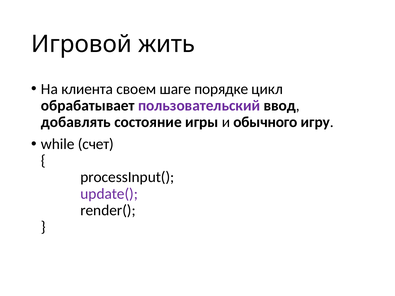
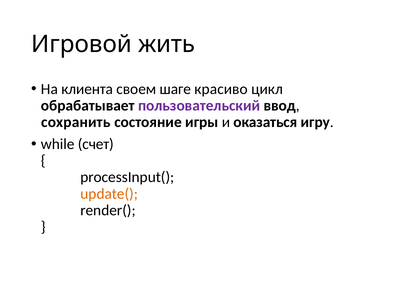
порядке: порядке -> красиво
добавлять: добавлять -> сохранить
обычного: обычного -> оказаться
update( colour: purple -> orange
